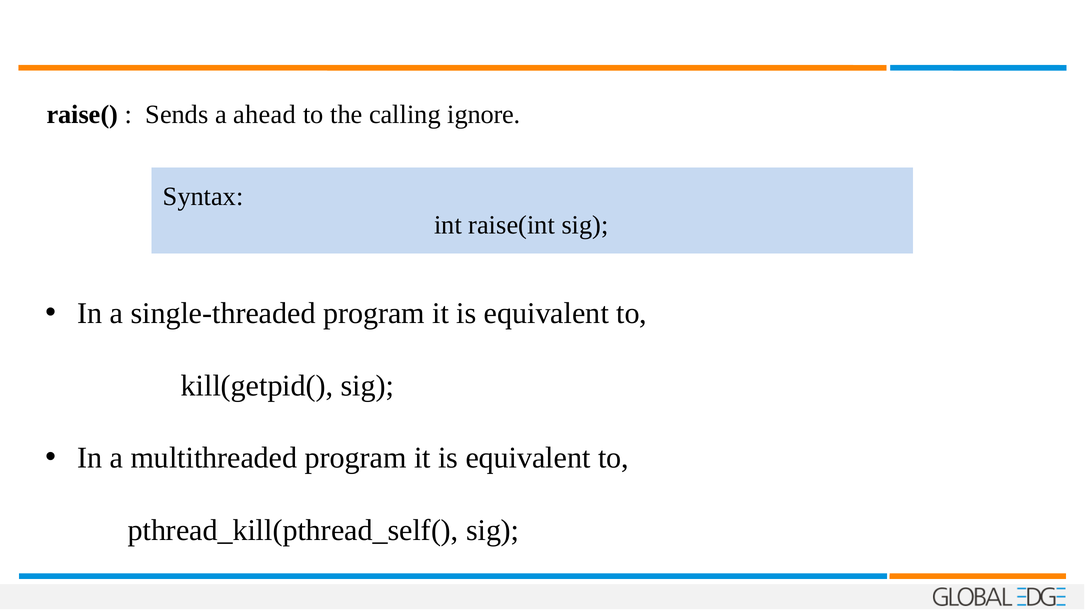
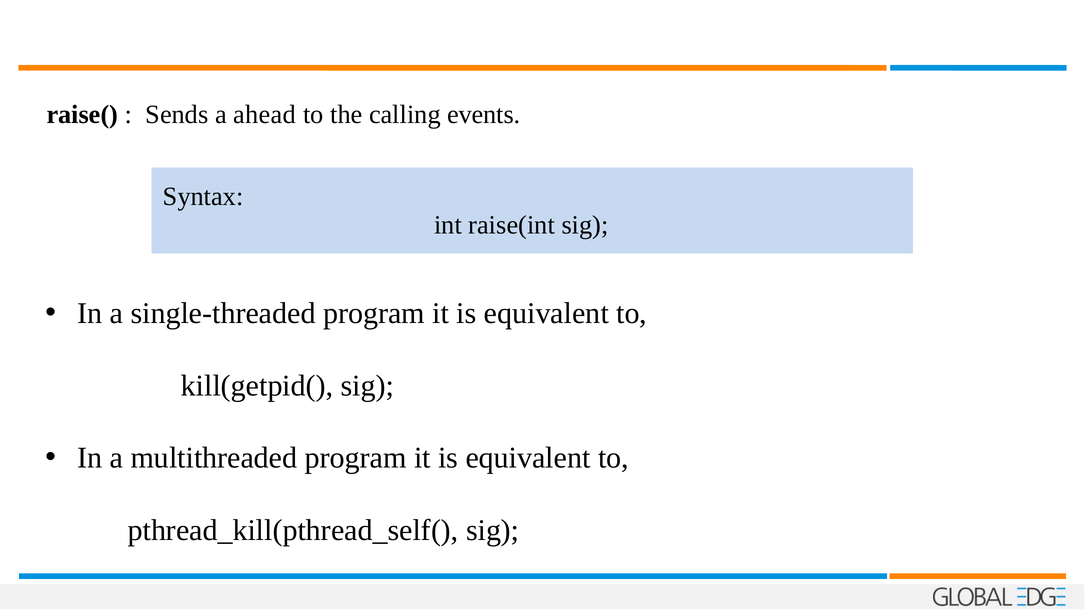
ignore: ignore -> events
